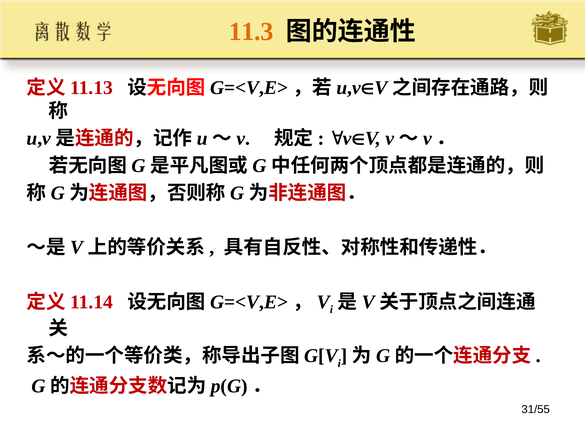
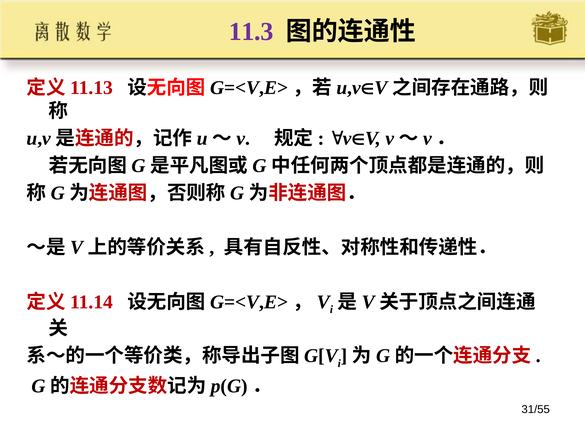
11.3 colour: orange -> purple
